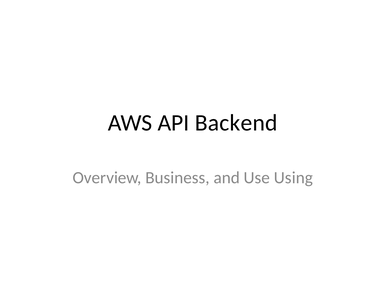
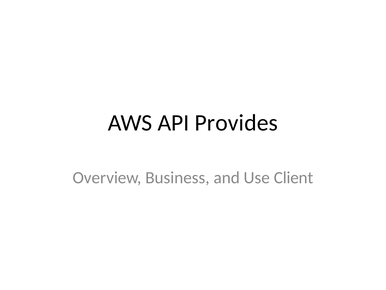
Backend: Backend -> Provides
Using: Using -> Client
